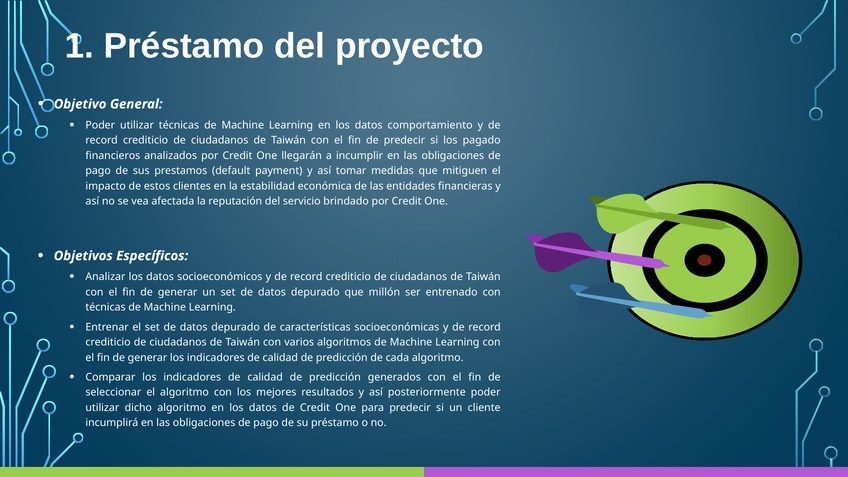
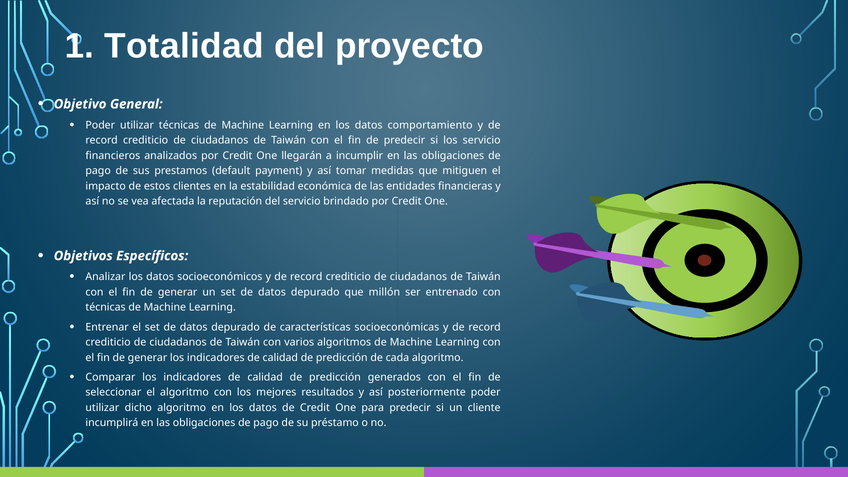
1 Préstamo: Préstamo -> Totalidad
los pagado: pagado -> servicio
